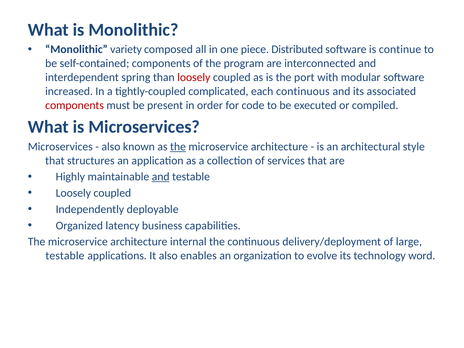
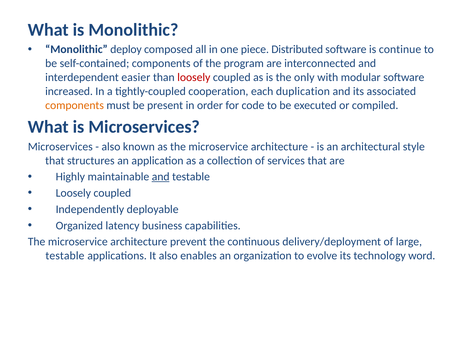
variety: variety -> deploy
spring: spring -> easier
port: port -> only
complicated: complicated -> cooperation
each continuous: continuous -> duplication
components at (75, 105) colour: red -> orange
the at (178, 147) underline: present -> none
internal: internal -> prevent
